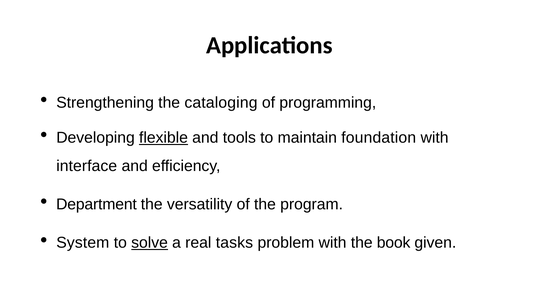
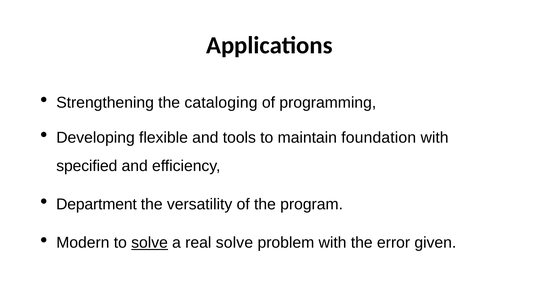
flexible underline: present -> none
interface: interface -> specified
System: System -> Modern
real tasks: tasks -> solve
book: book -> error
